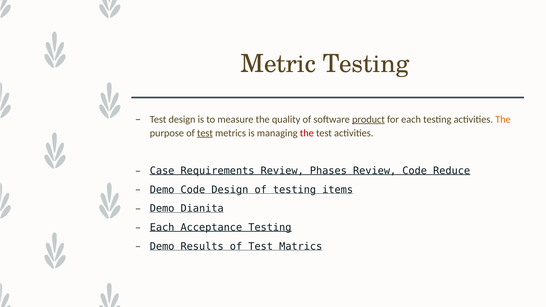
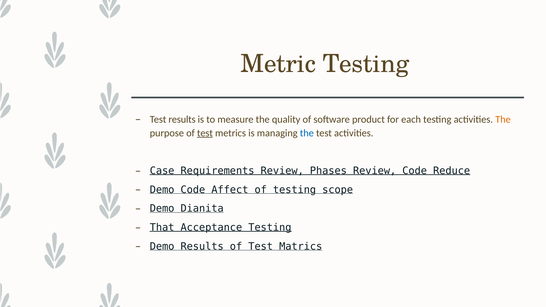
Test design: design -> results
product underline: present -> none
the at (307, 133) colour: red -> blue
Code Design: Design -> Affect
items: items -> scope
Each at (162, 228): Each -> That
